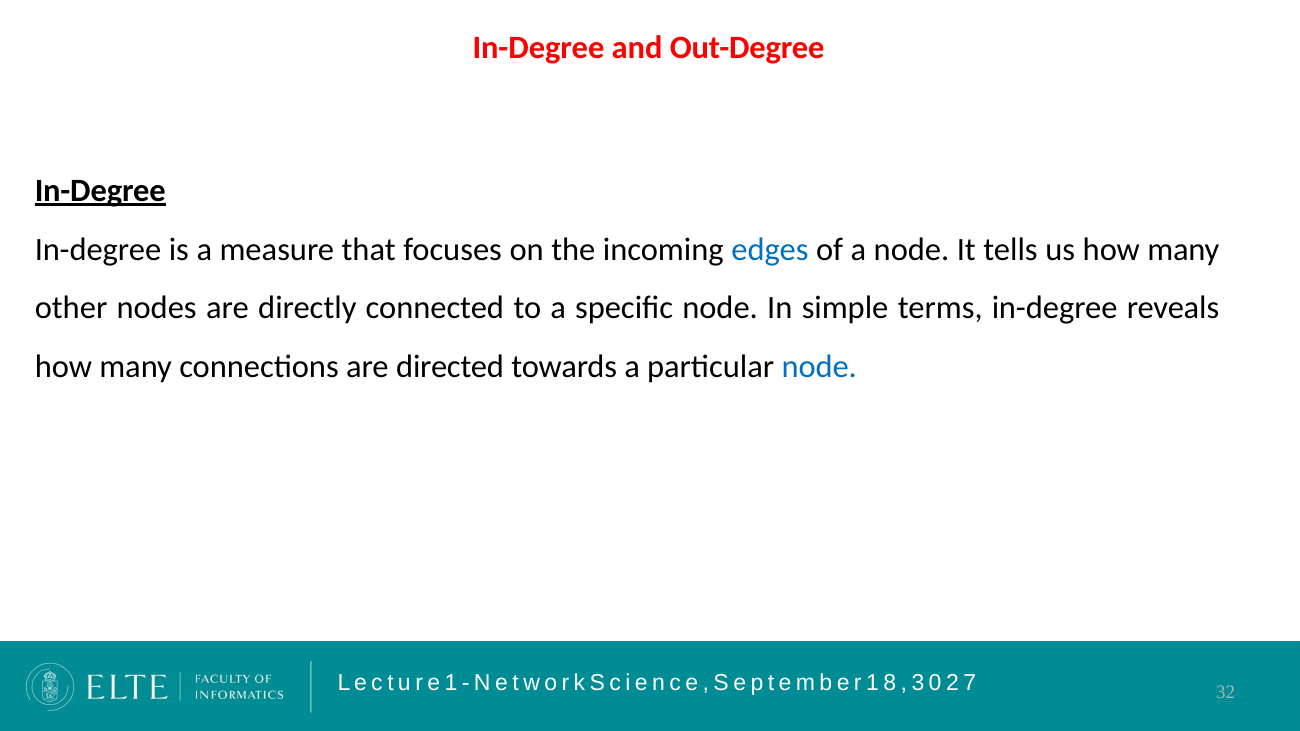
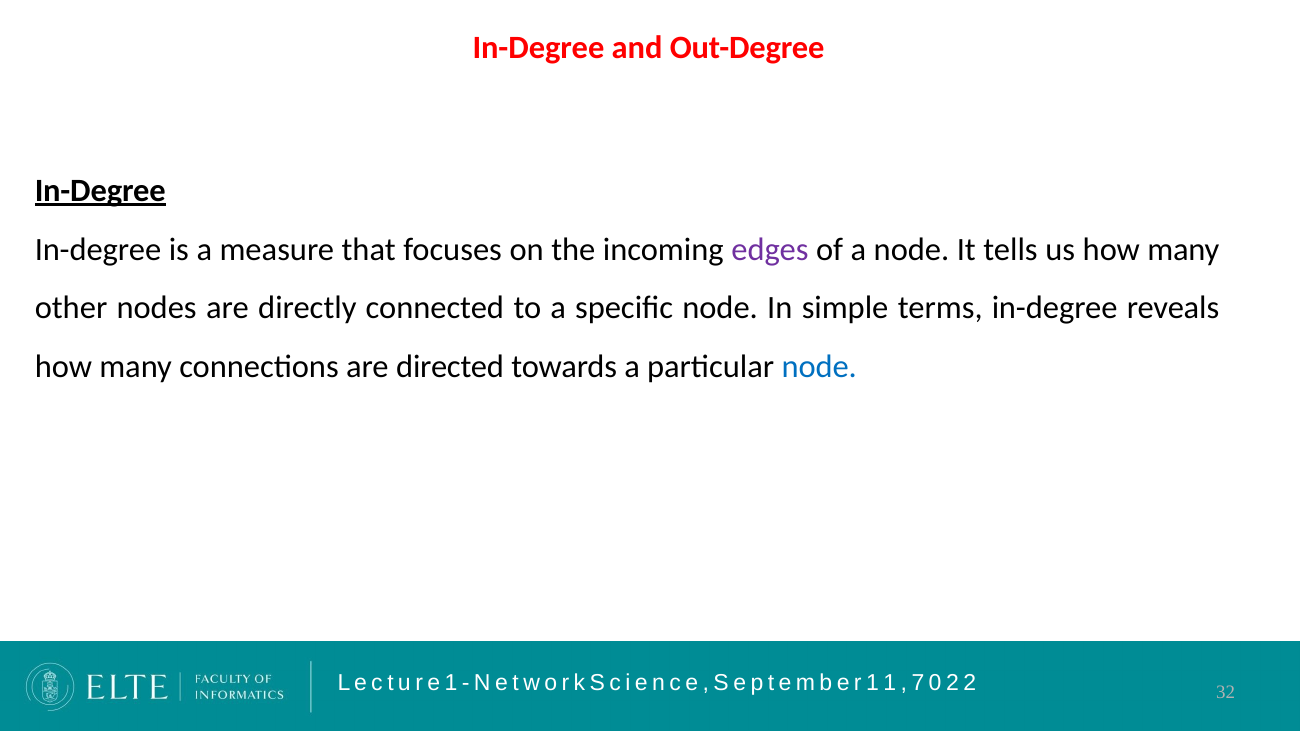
edges colour: blue -> purple
1 8: 8 -> 1
3: 3 -> 7
2 7: 7 -> 2
